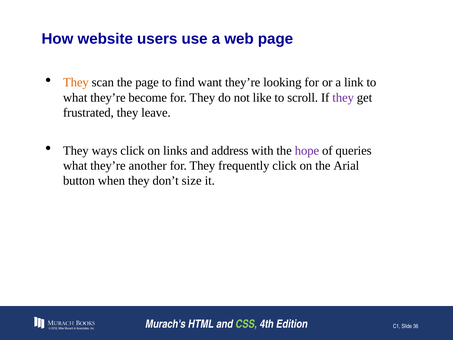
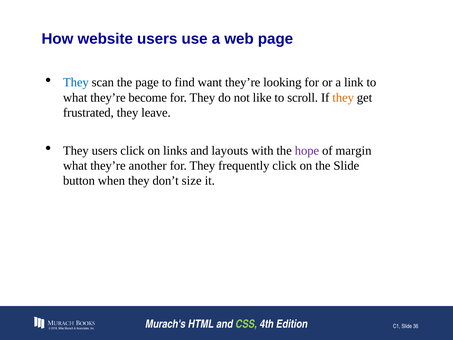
They at (76, 82) colour: orange -> blue
they at (343, 98) colour: purple -> orange
They ways: ways -> users
address: address -> layouts
queries: queries -> margin
the Arial: Arial -> Slide
